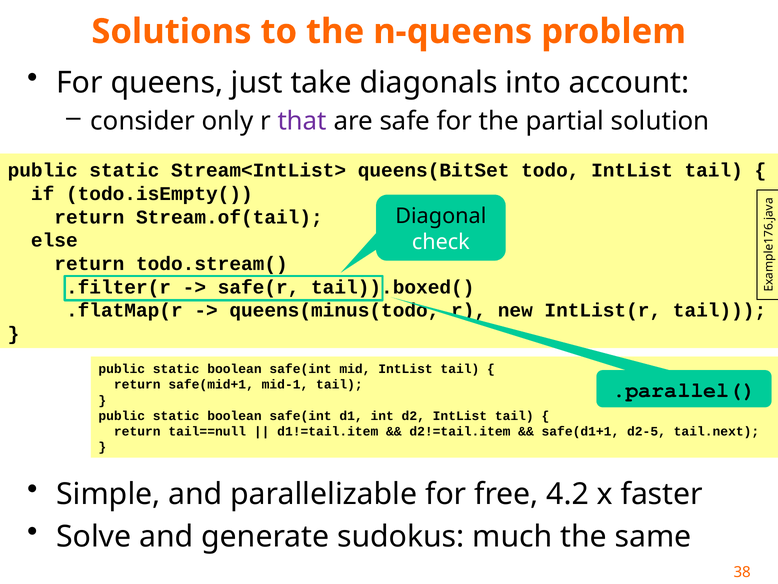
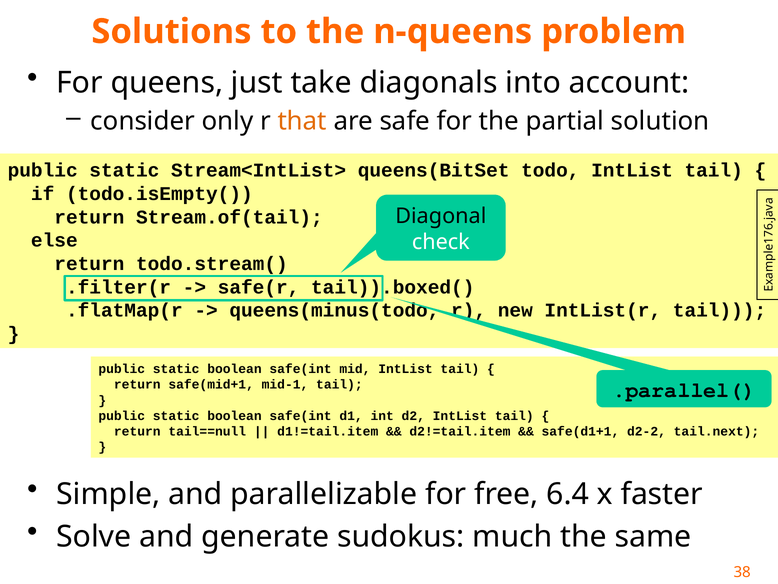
that colour: purple -> orange
d2-5: d2-5 -> d2-2
4.2: 4.2 -> 6.4
